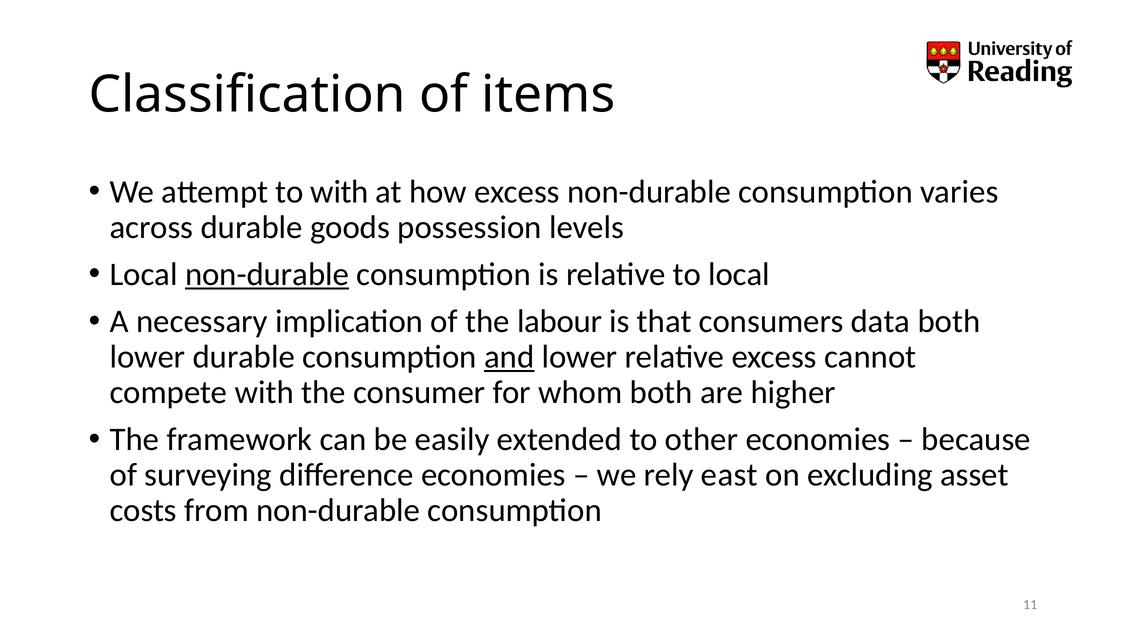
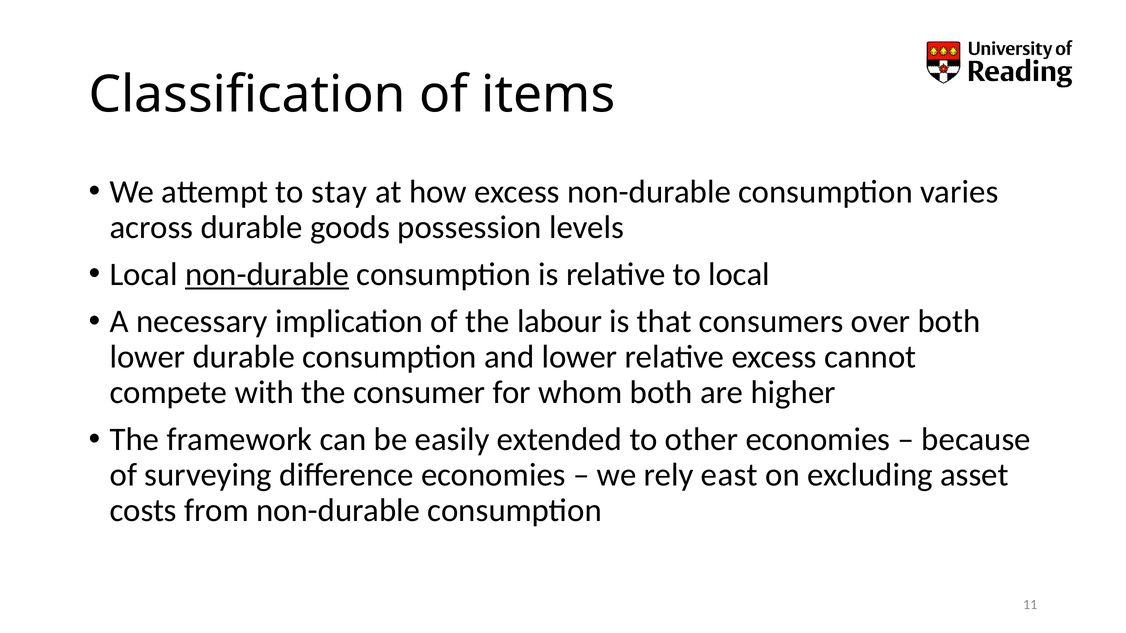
to with: with -> stay
data: data -> over
and underline: present -> none
